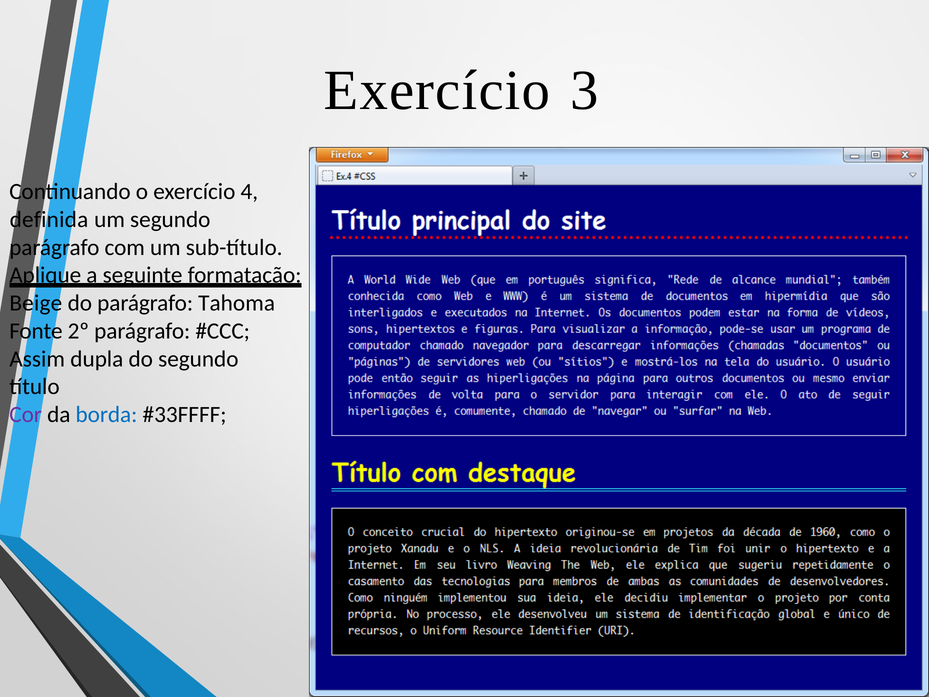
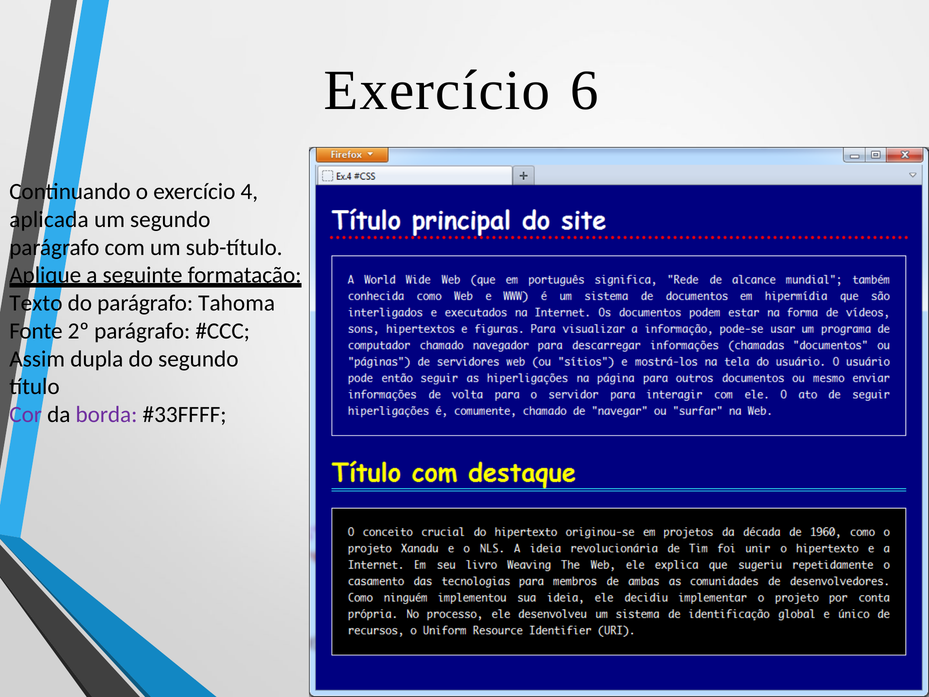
3: 3 -> 6
definida: definida -> aplicada
Beige: Beige -> Texto
borda colour: blue -> purple
